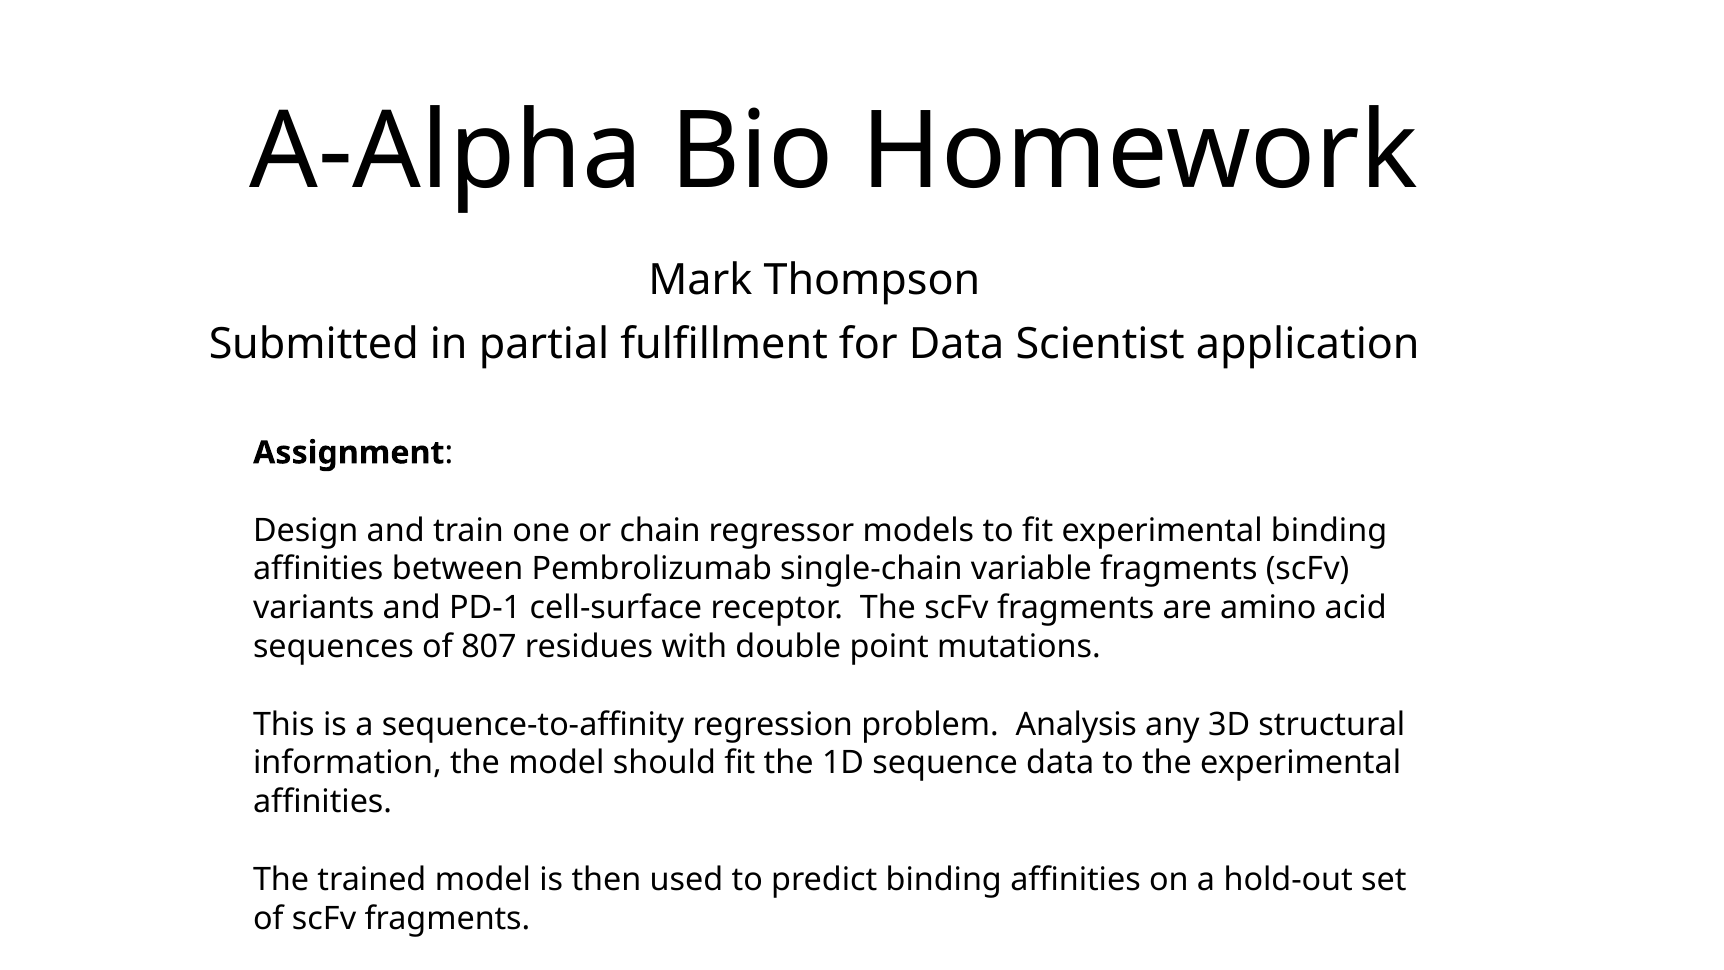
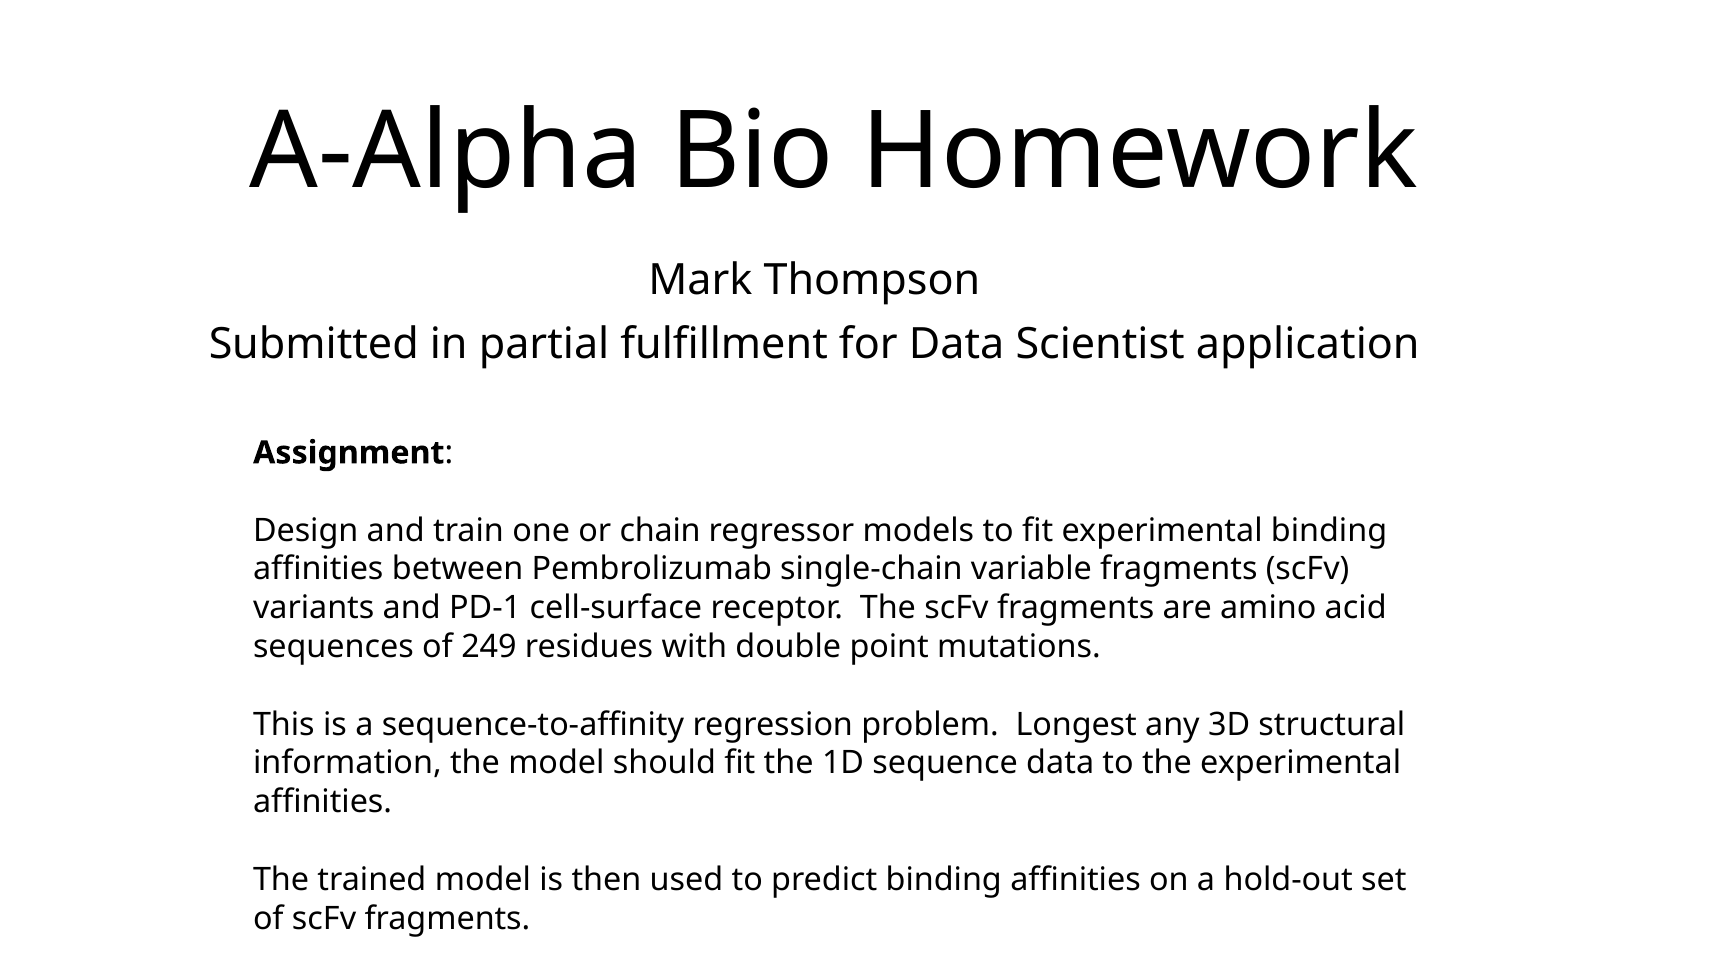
807: 807 -> 249
Analysis: Analysis -> Longest
